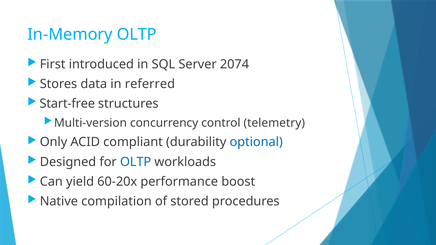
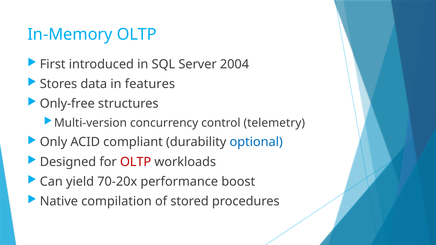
2074: 2074 -> 2004
referred: referred -> features
Start-free: Start-free -> Only-free
OLTP at (136, 162) colour: blue -> red
60-20x: 60-20x -> 70-20x
